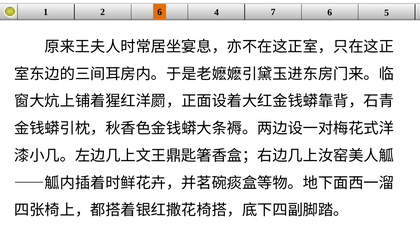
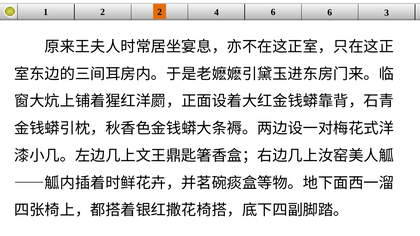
2 6: 6 -> 2
4 7: 7 -> 6
5: 5 -> 3
